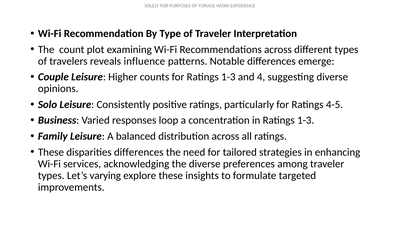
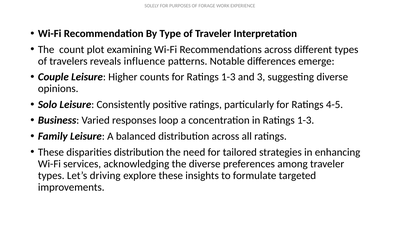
4: 4 -> 3
disparities differences: differences -> distribution
varying: varying -> driving
